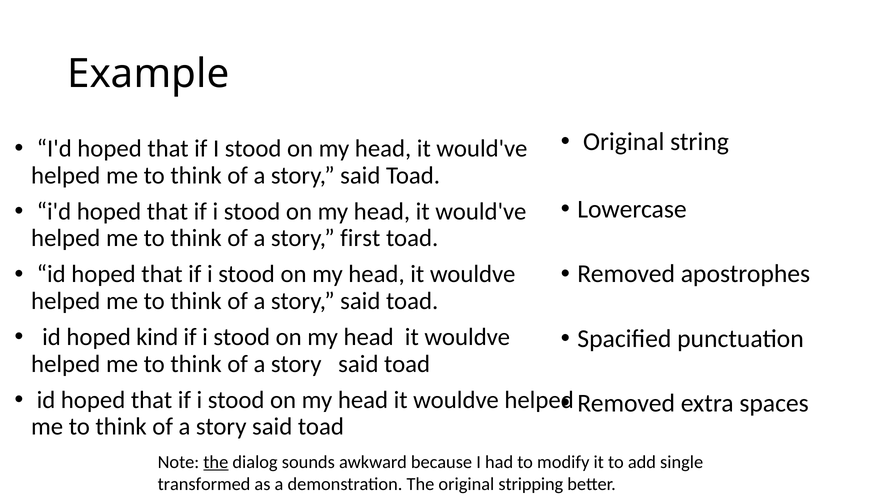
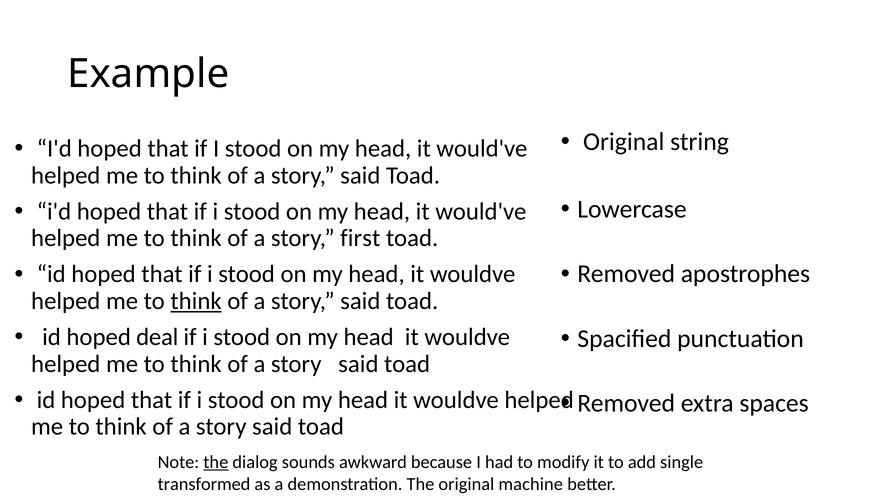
think at (196, 301) underline: none -> present
kind: kind -> deal
stripping: stripping -> machine
